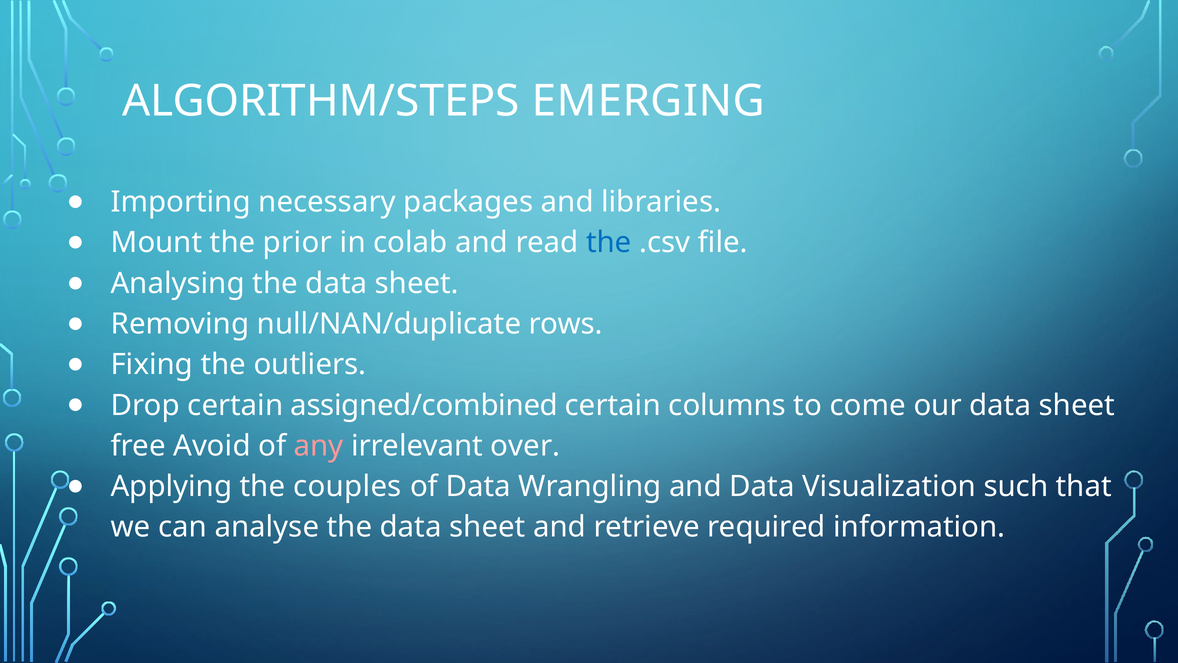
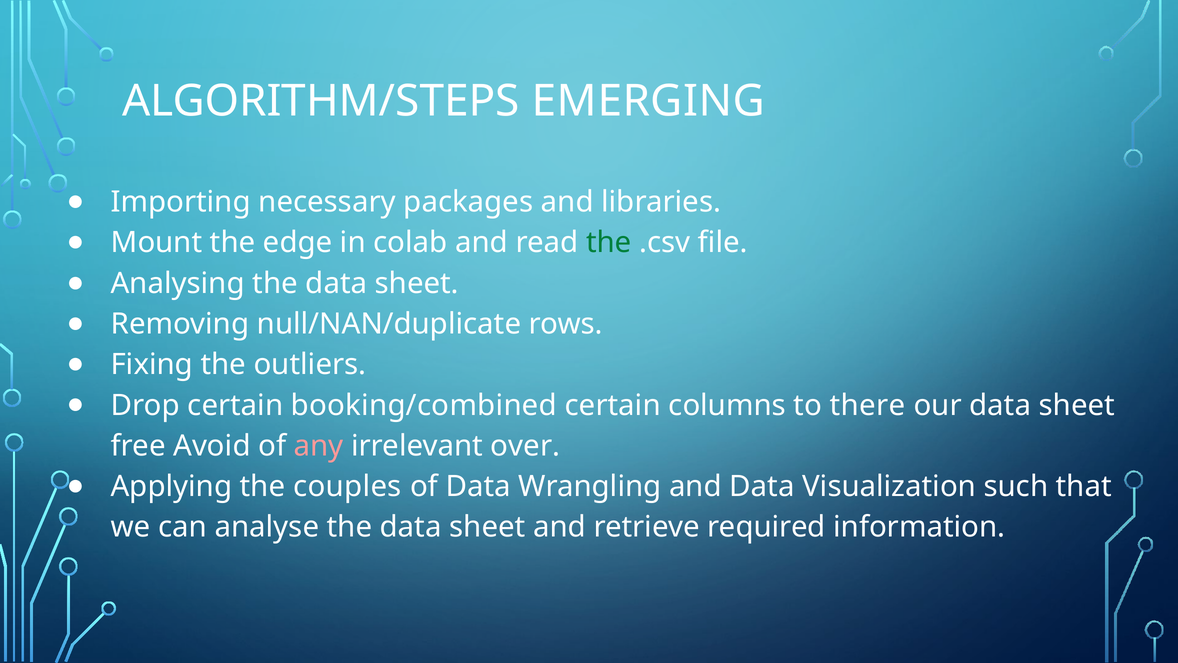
prior: prior -> edge
the at (609, 243) colour: blue -> green
assigned/combined: assigned/combined -> booking/combined
come: come -> there
